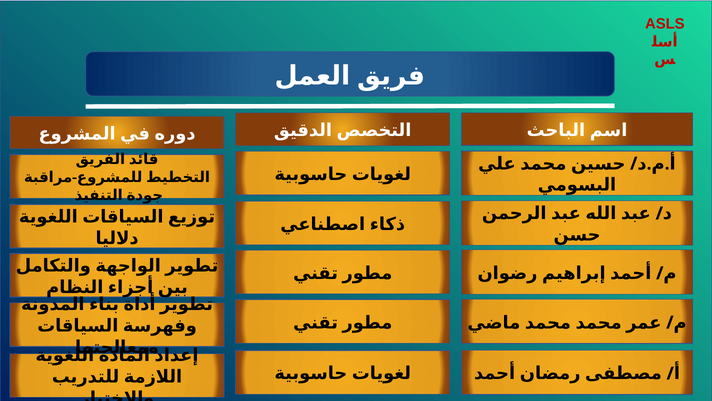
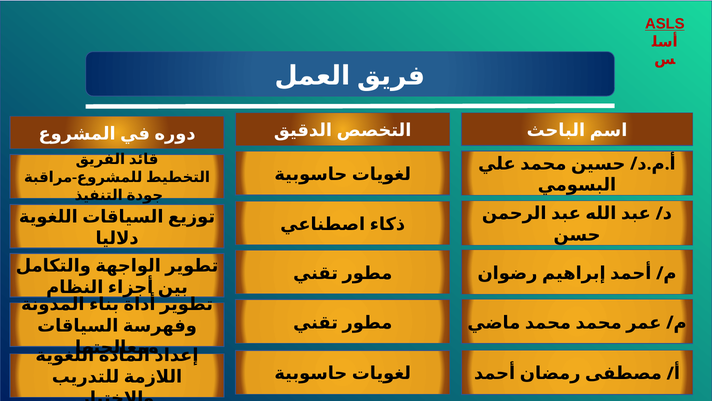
ASLS underline: none -> present
